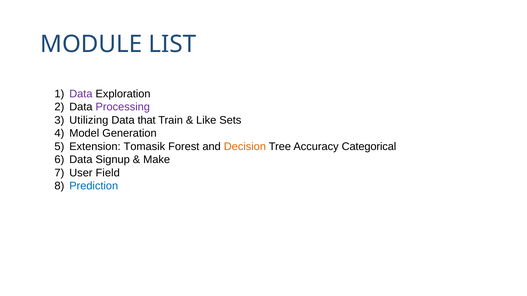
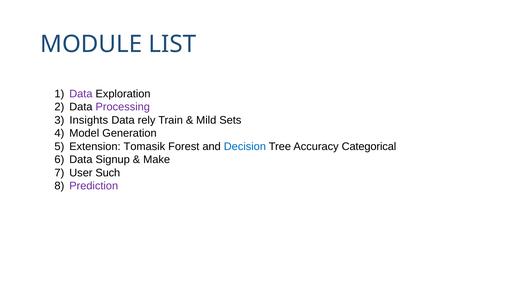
Utilizing: Utilizing -> Insights
that: that -> rely
Like: Like -> Mild
Decision colour: orange -> blue
Field: Field -> Such
Prediction colour: blue -> purple
